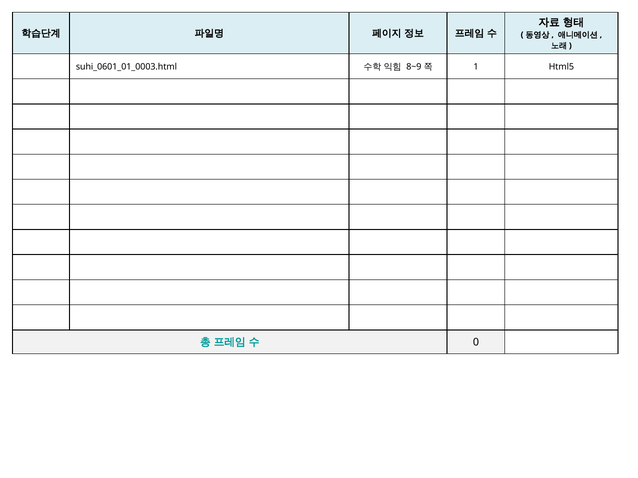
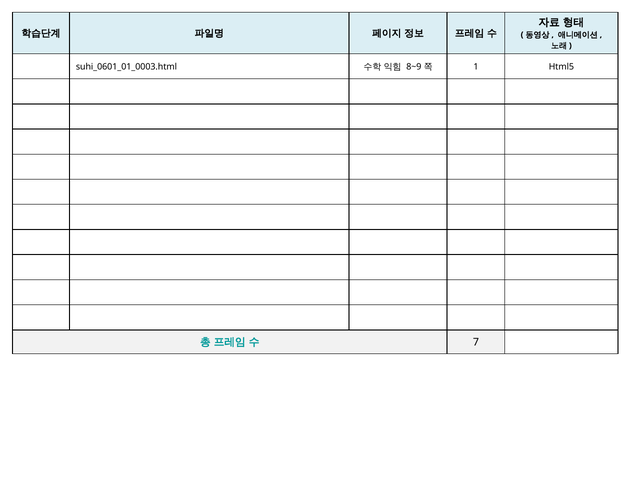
0: 0 -> 7
